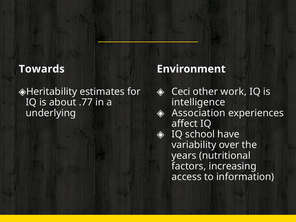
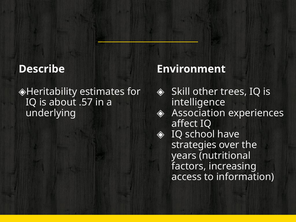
Towards: Towards -> Describe
Ceci: Ceci -> Skill
work: work -> trees
.77: .77 -> .57
variability: variability -> strategies
